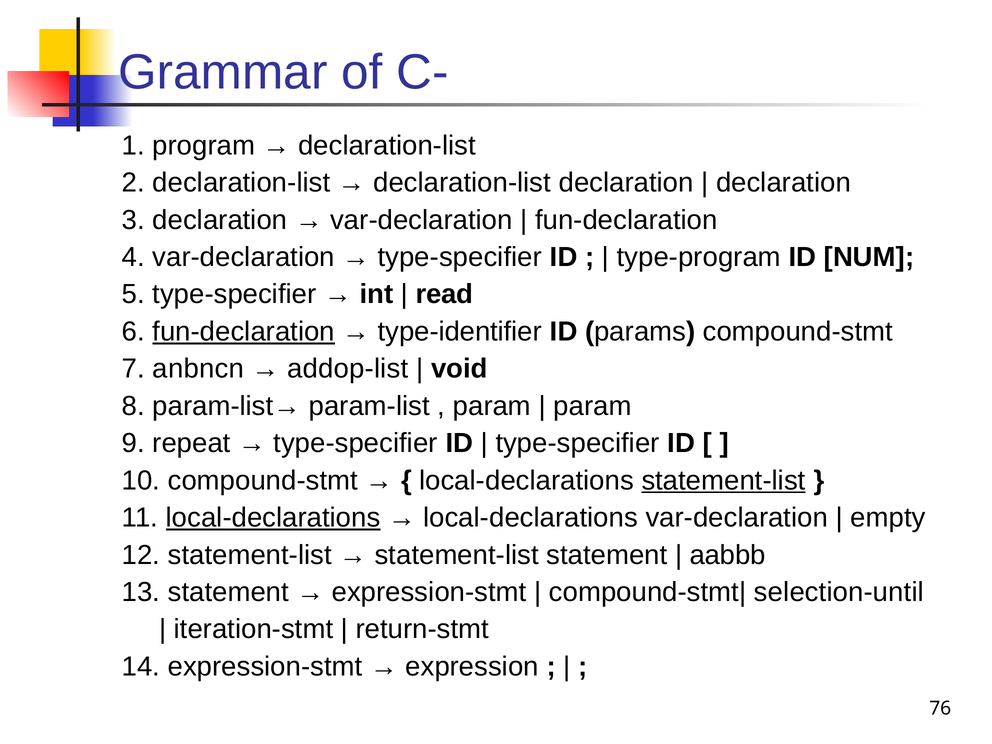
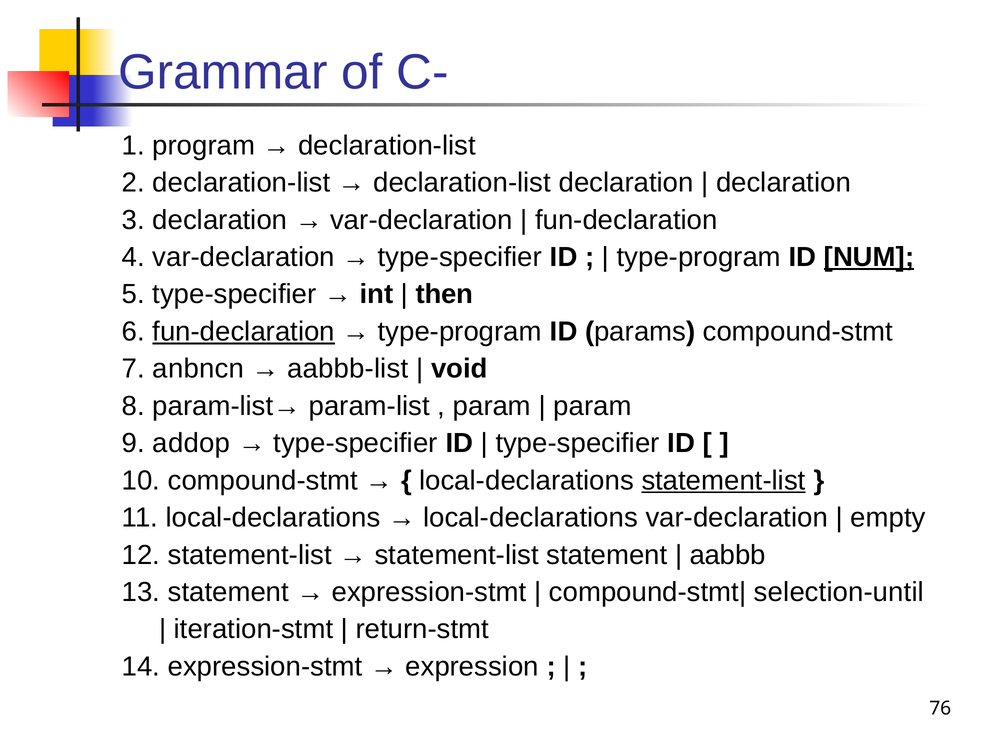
NUM underline: none -> present
read: read -> then
type-identifier at (460, 332): type-identifier -> type-program
addop-list: addop-list -> aabbb-list
repeat: repeat -> addop
local-declarations at (273, 518) underline: present -> none
